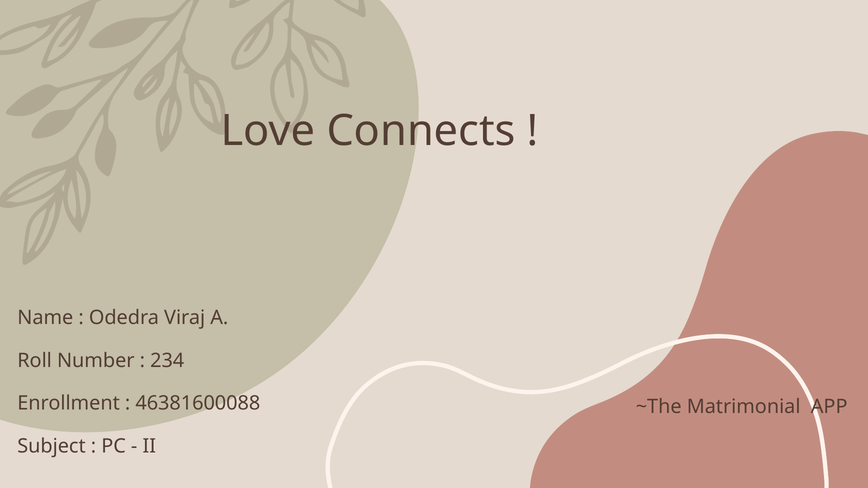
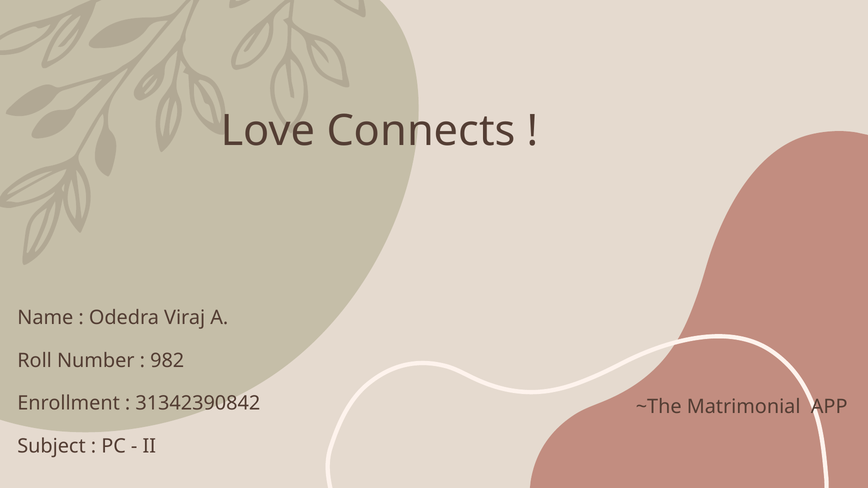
234: 234 -> 982
46381600088: 46381600088 -> 31342390842
